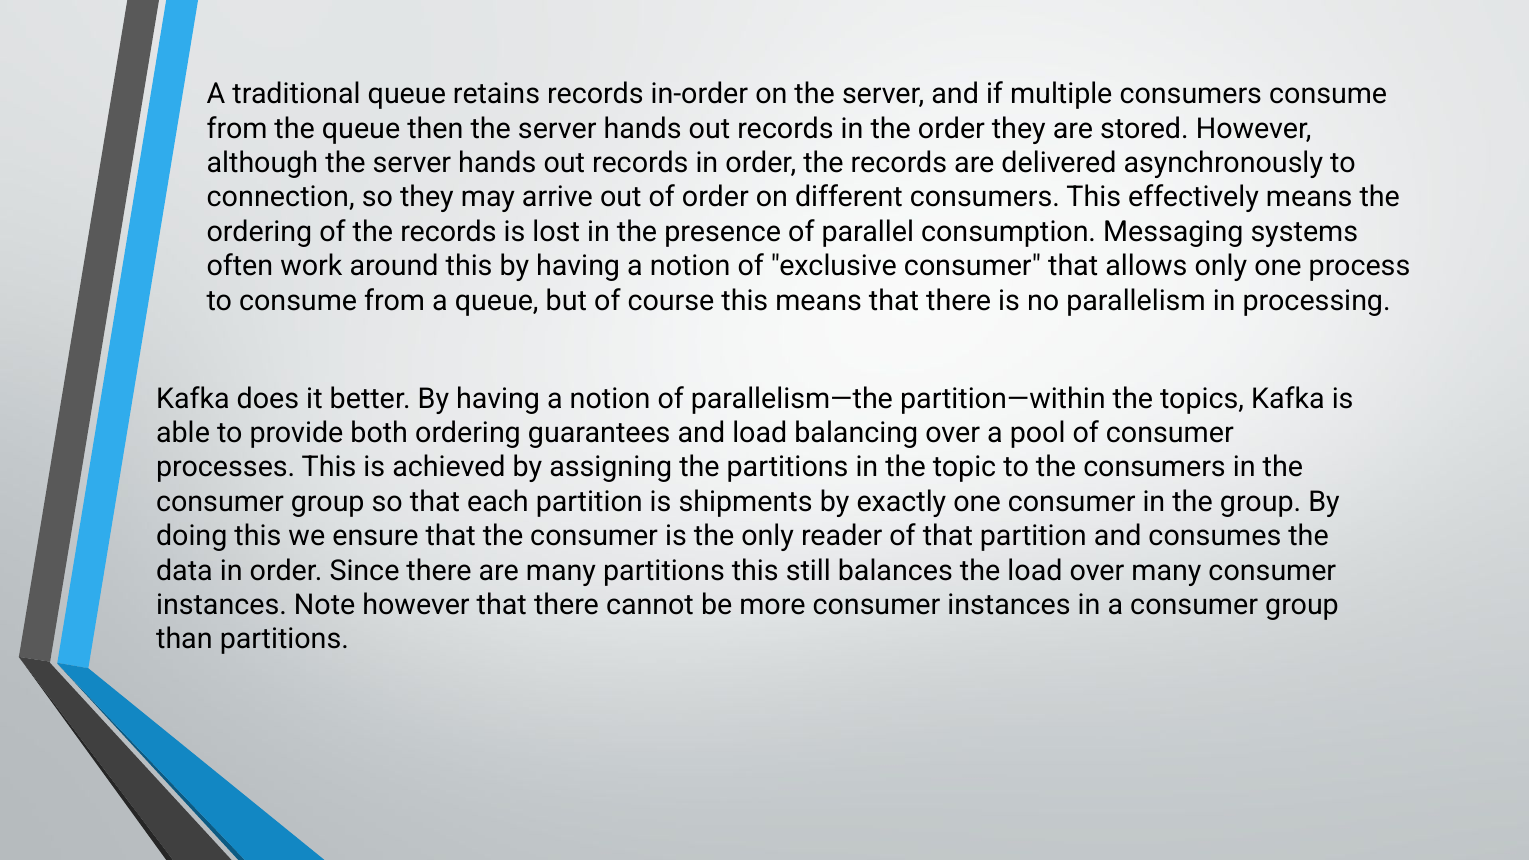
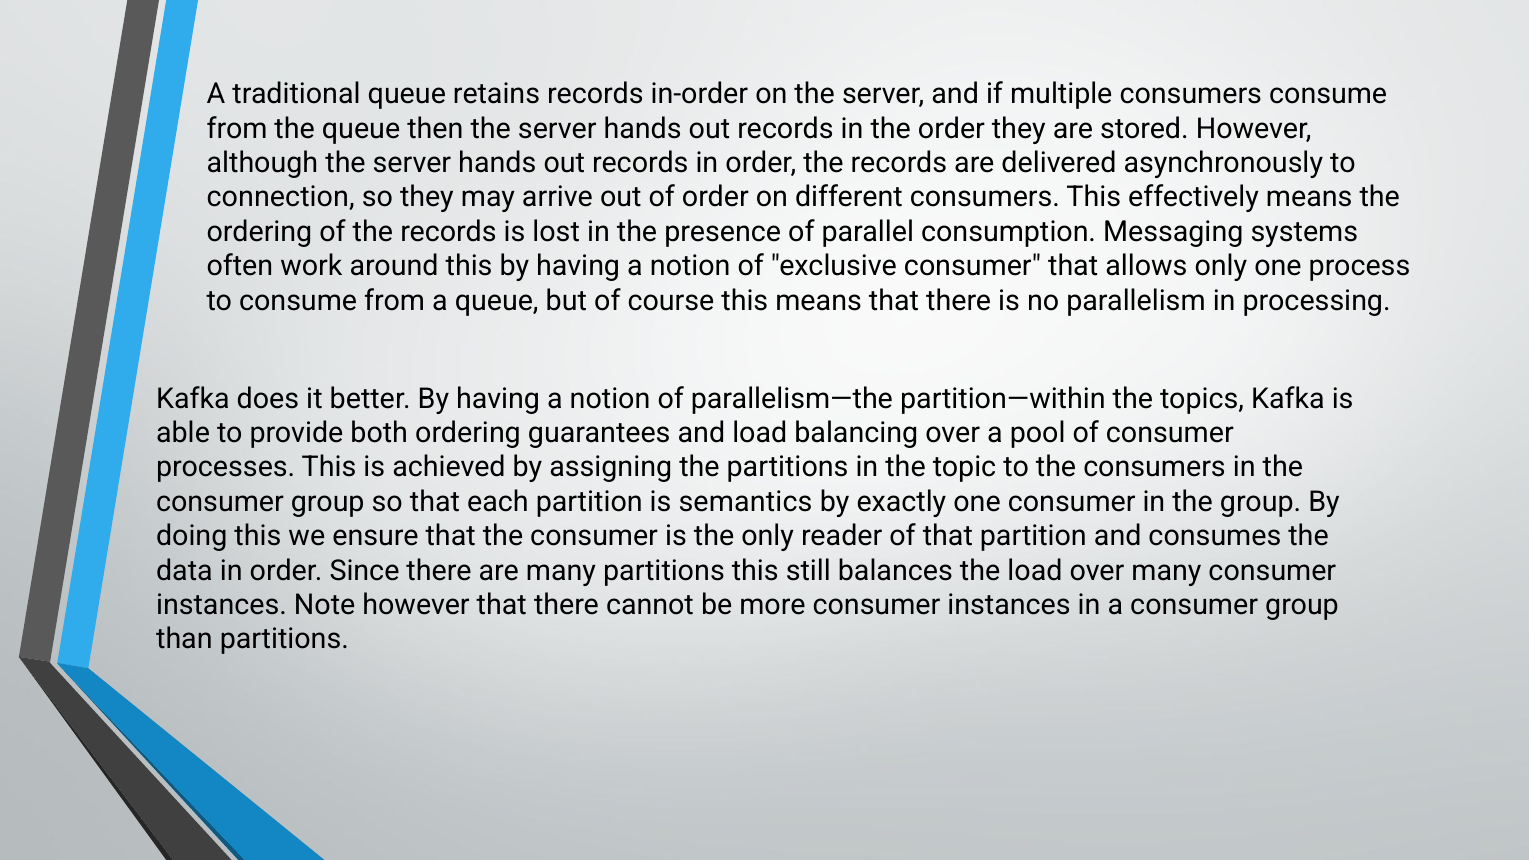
shipments: shipments -> semantics
